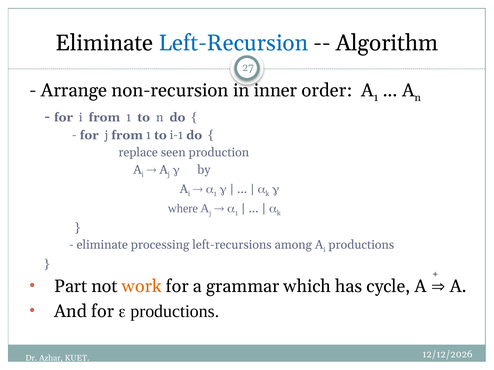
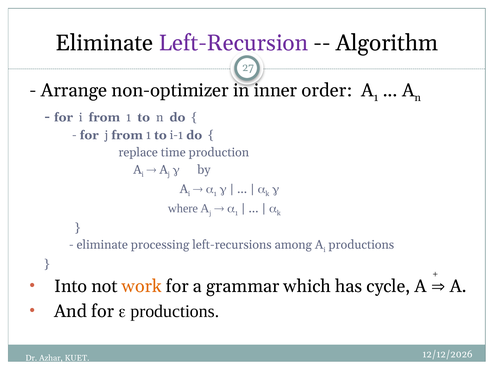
Left-Recursion colour: blue -> purple
non-recursion: non-recursion -> non-optimizer
seen: seen -> time
Part: Part -> Into
